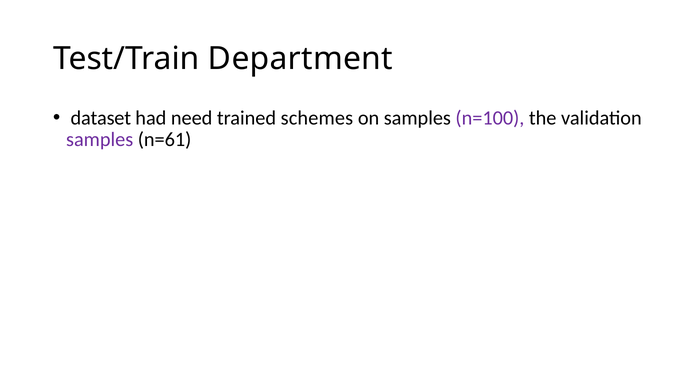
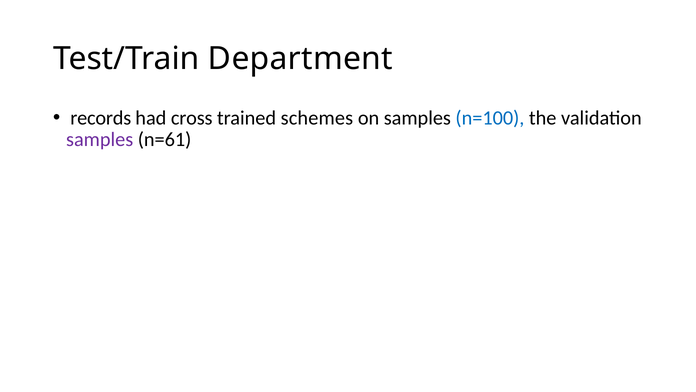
dataset: dataset -> records
need: need -> cross
n=100 colour: purple -> blue
